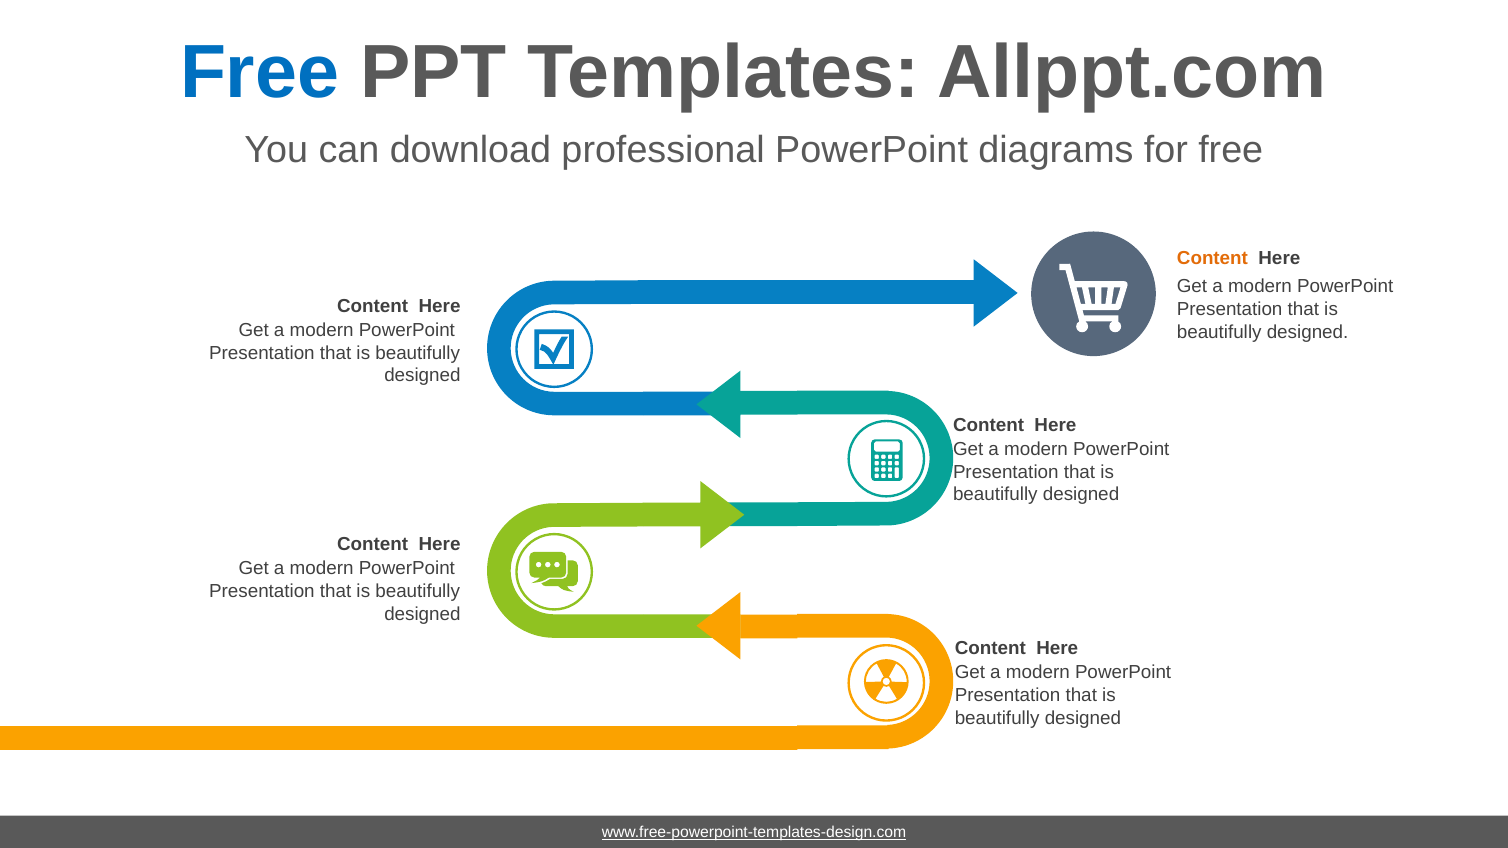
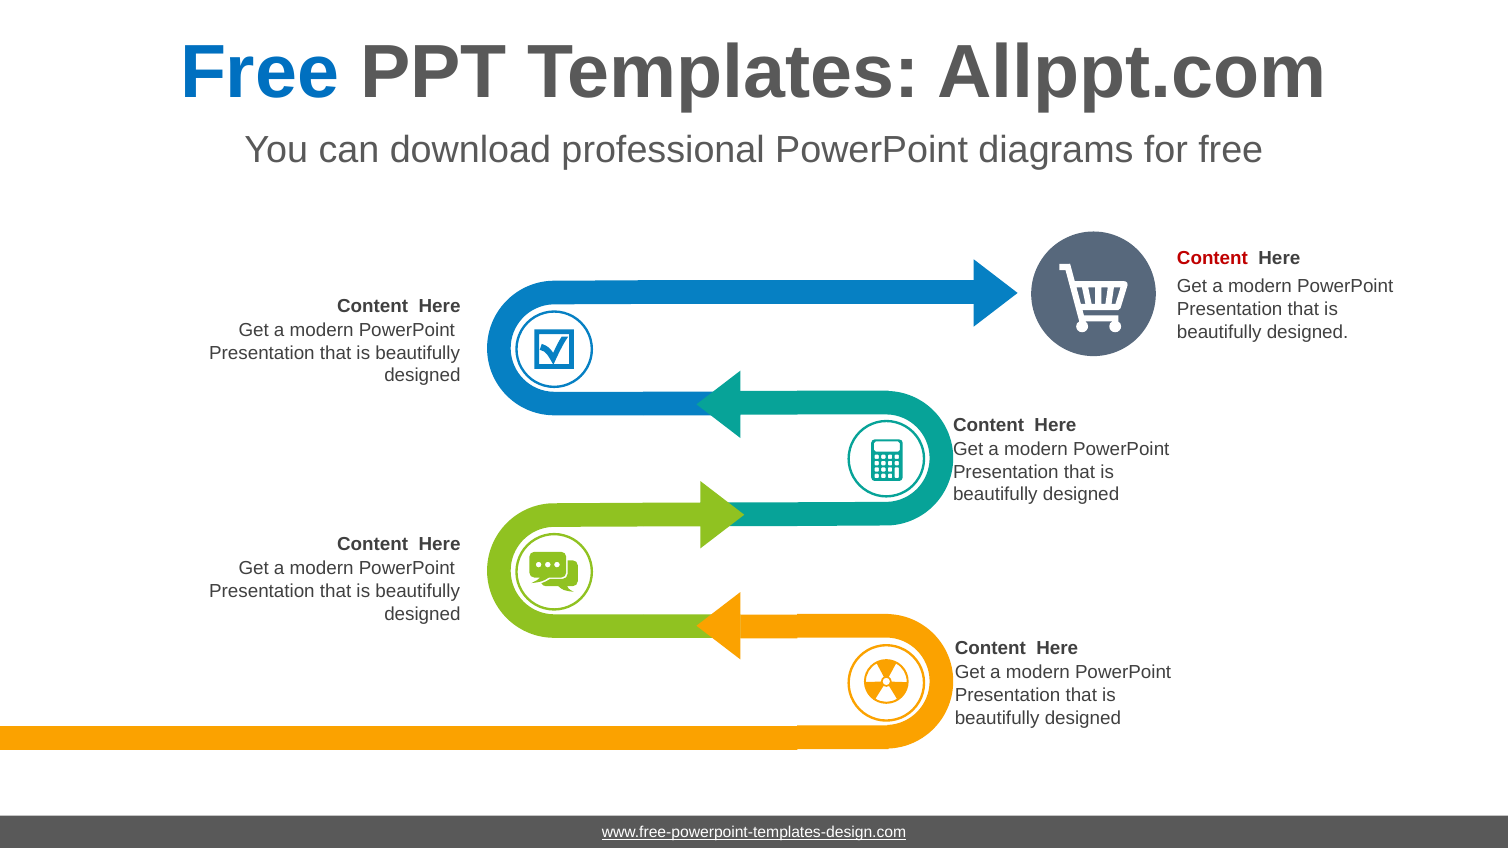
Content at (1212, 258) colour: orange -> red
